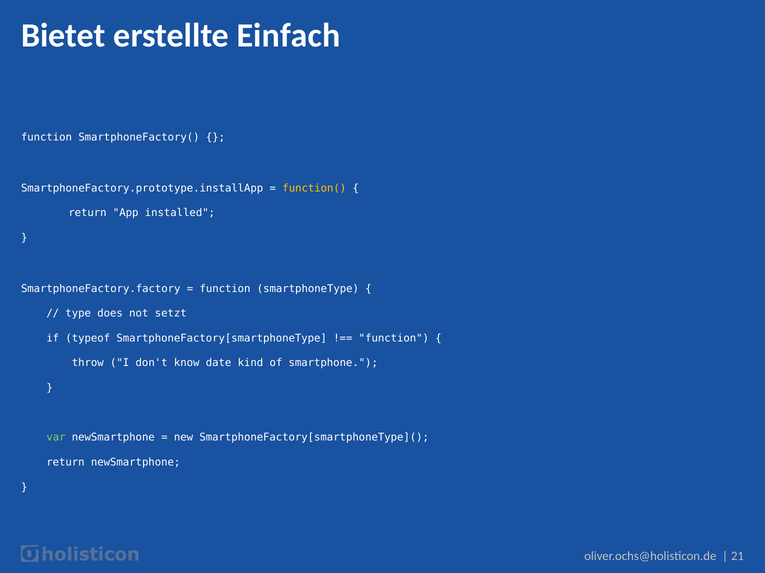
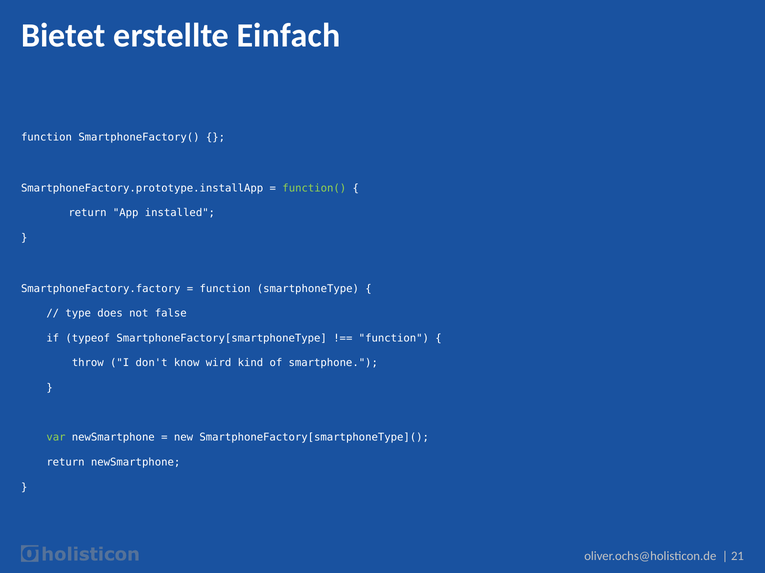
function( colour: yellow -> light green
setzt: setzt -> false
date: date -> wird
